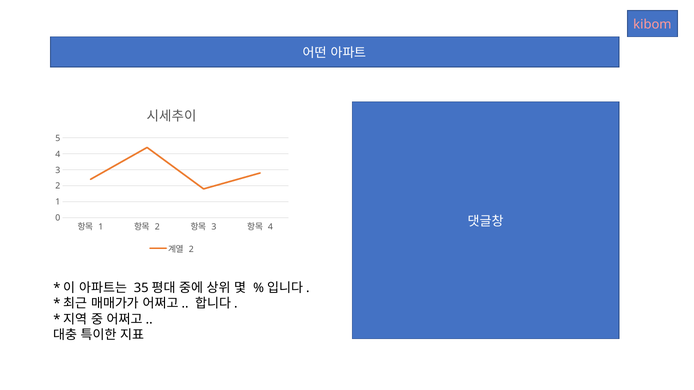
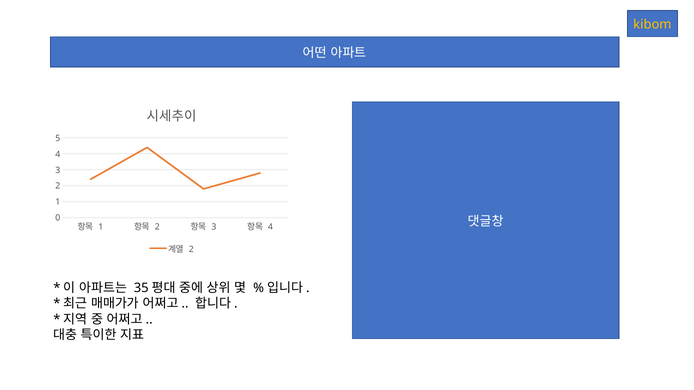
kibom colour: pink -> yellow
